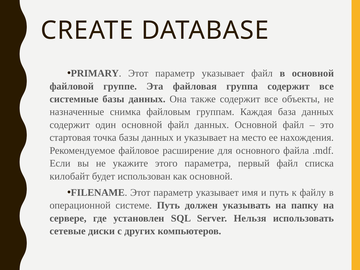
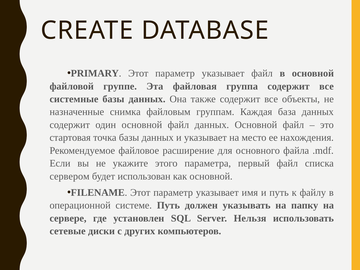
килобайт: килобайт -> сервером
